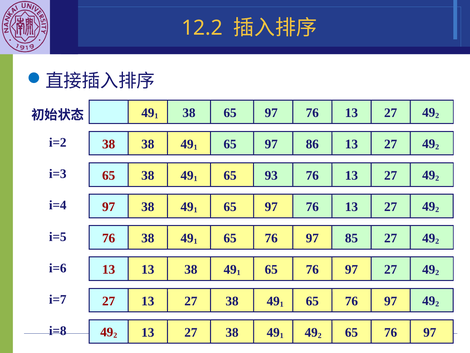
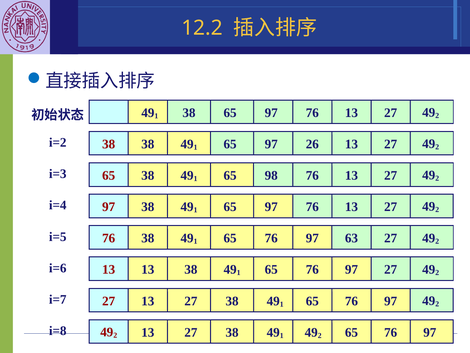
86: 86 -> 26
93: 93 -> 98
85: 85 -> 63
